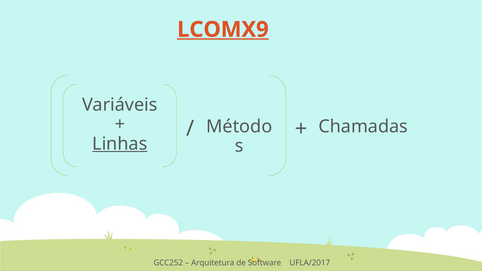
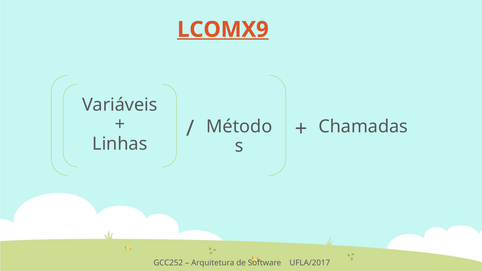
Linhas underline: present -> none
